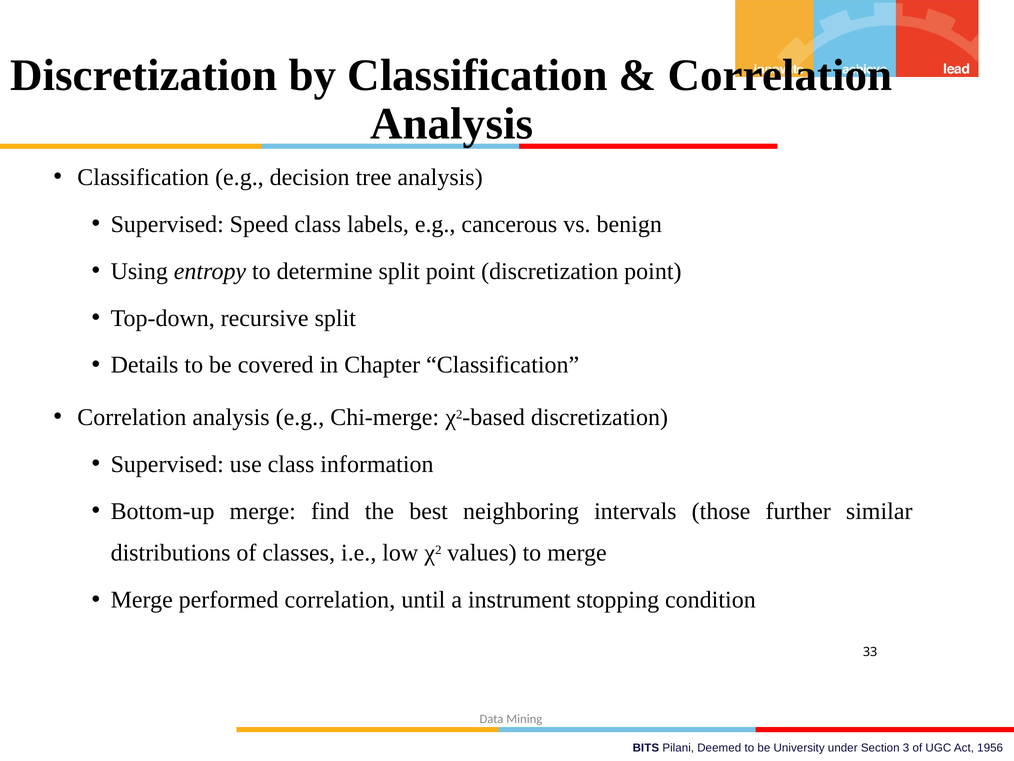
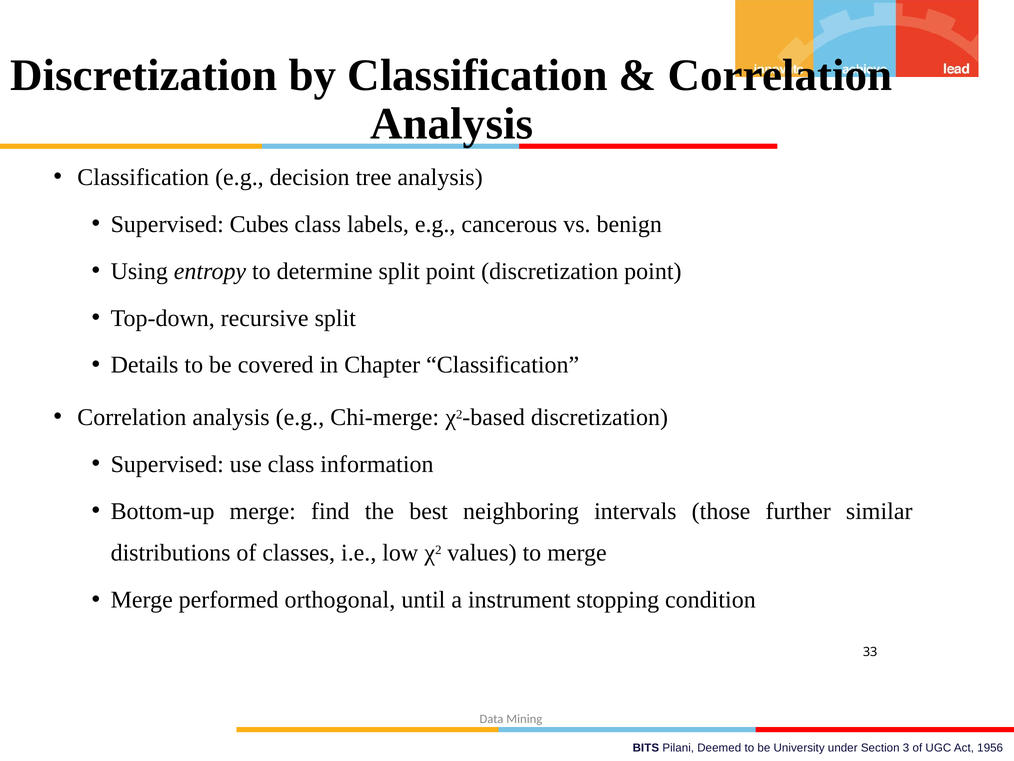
Speed: Speed -> Cubes
performed correlation: correlation -> orthogonal
